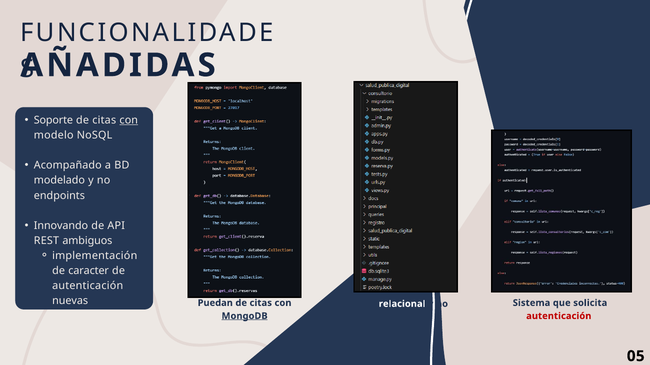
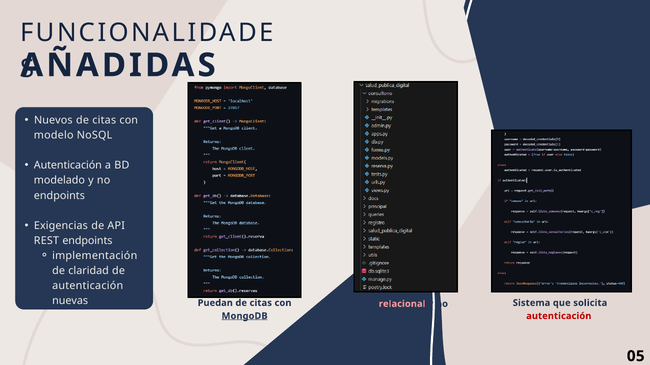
Soporte: Soporte -> Nuevos
con at (129, 120) underline: present -> none
Acompañado at (68, 166): Acompañado -> Autenticación
Innovando: Innovando -> Exigencias
REST ambiguos: ambiguos -> endpoints
caracter: caracter -> claridad
relacional at (402, 304) colour: white -> pink
